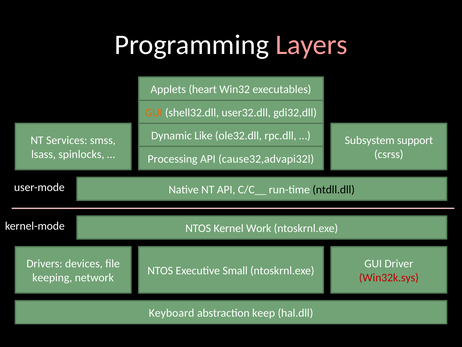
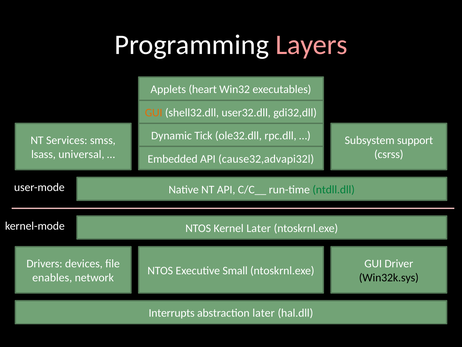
Like: Like -> Tick
spinlocks: spinlocks -> universal
Processing: Processing -> Embedded
ntdll.dll colour: black -> green
Kernel Work: Work -> Later
keeping: keeping -> enables
Win32k.sys colour: red -> black
Keyboard: Keyboard -> Interrupts
abstraction keep: keep -> later
